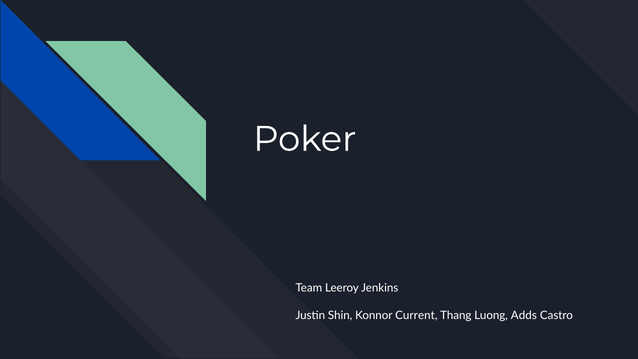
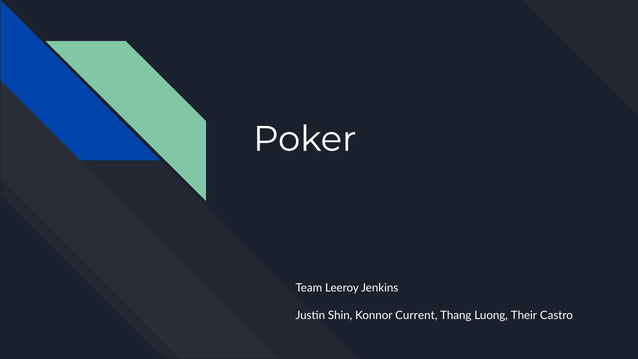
Adds: Adds -> Their
